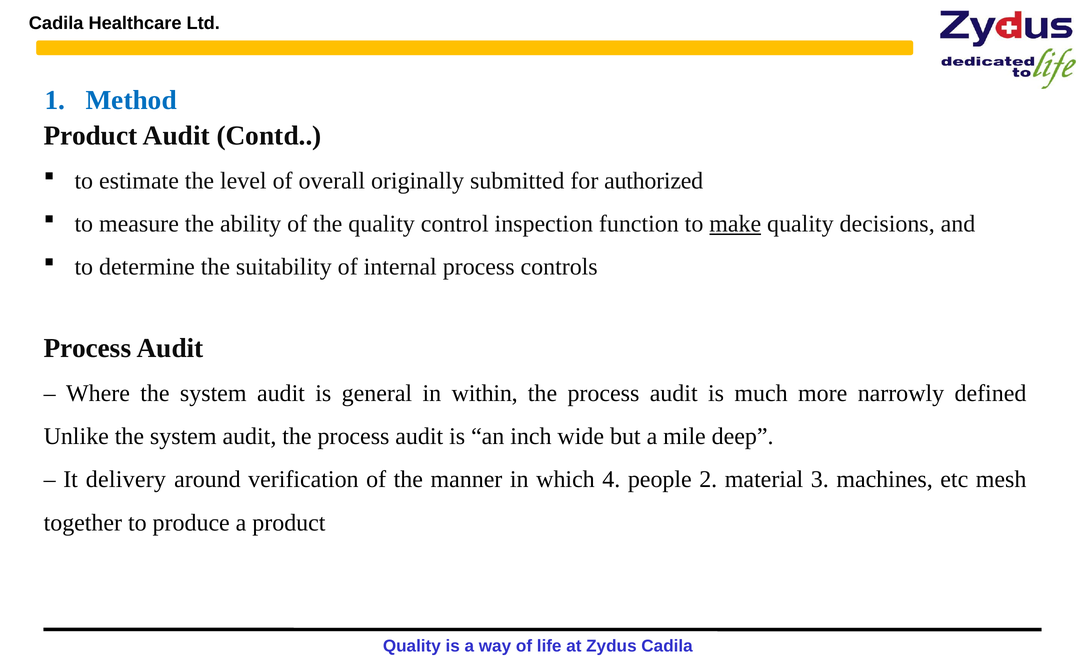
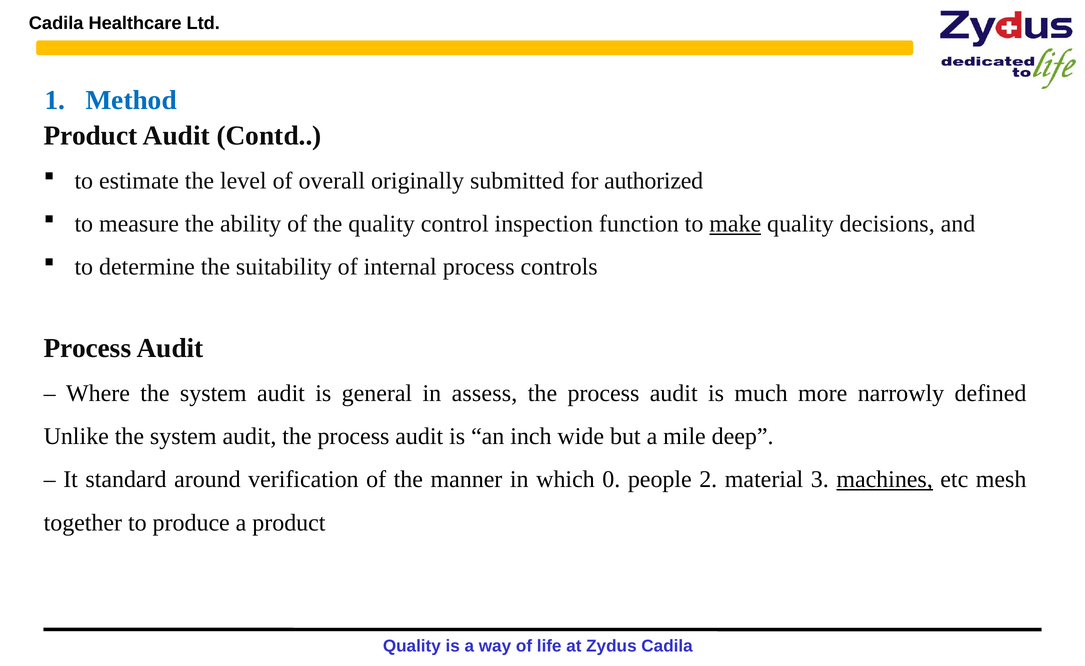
within: within -> assess
delivery: delivery -> standard
4: 4 -> 0
machines underline: none -> present
